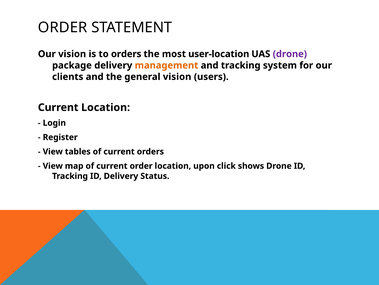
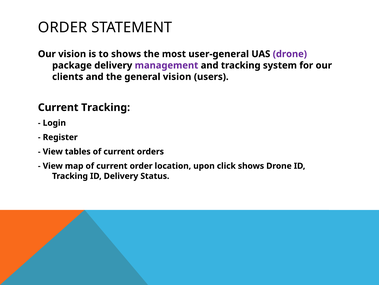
to orders: orders -> shows
user-location: user-location -> user-general
management colour: orange -> purple
Current Location: Location -> Tracking
